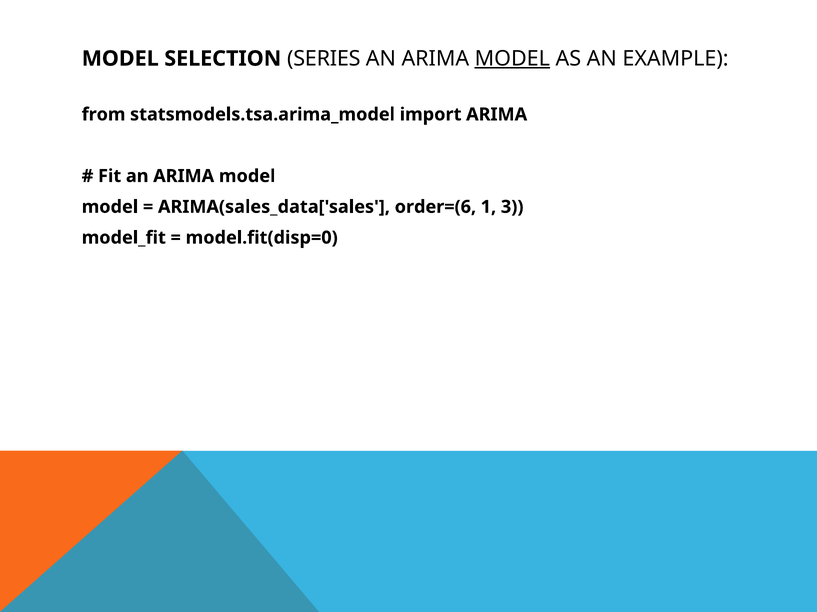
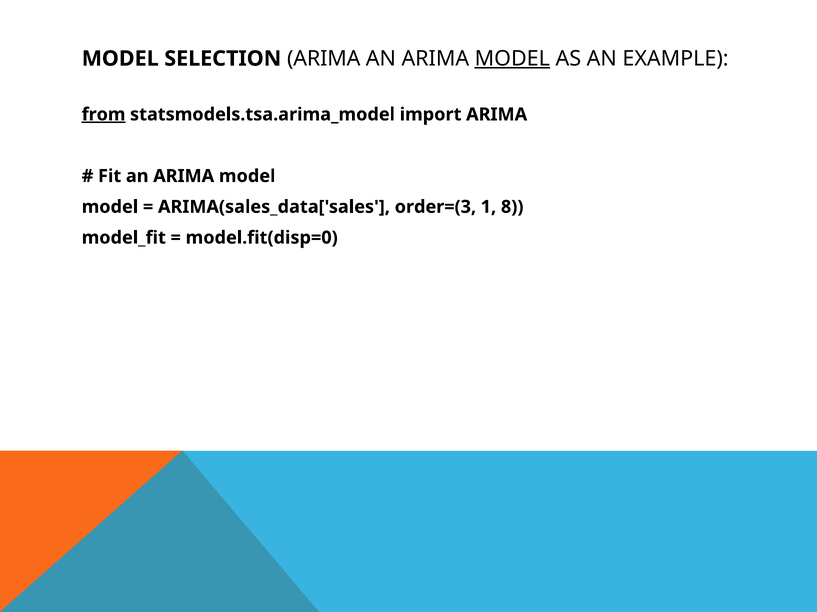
SELECTION SERIES: SERIES -> ARIMA
from underline: none -> present
order=(6: order=(6 -> order=(3
3: 3 -> 8
